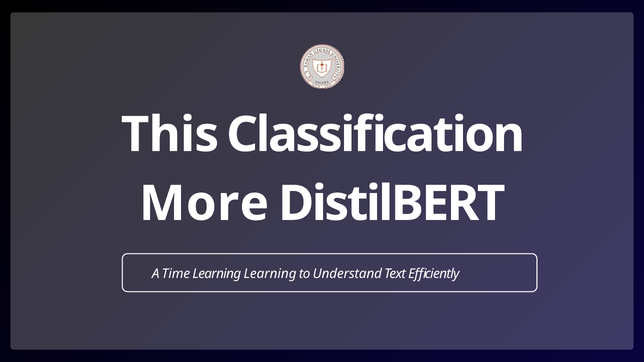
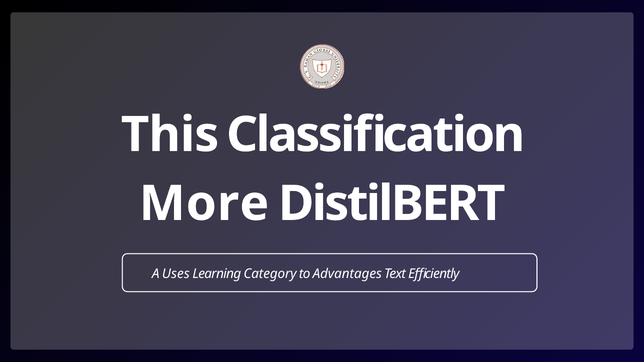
Time: Time -> Uses
Learning Learning: Learning -> Category
Understand: Understand -> Advantages
